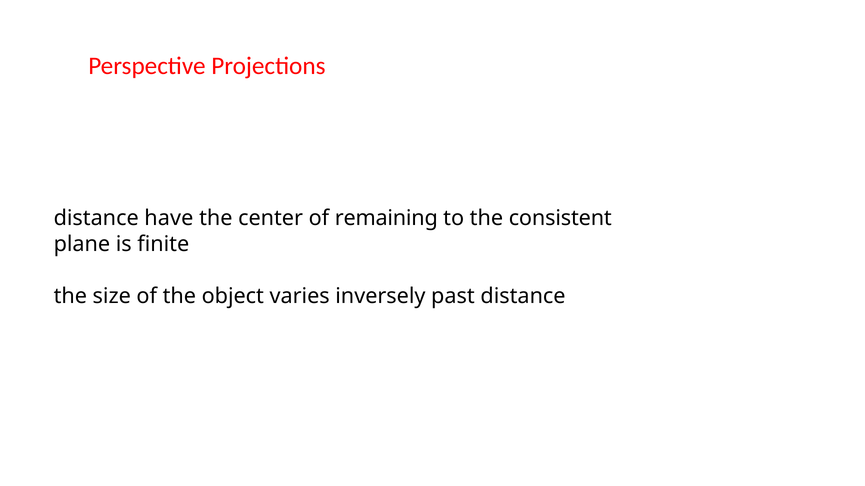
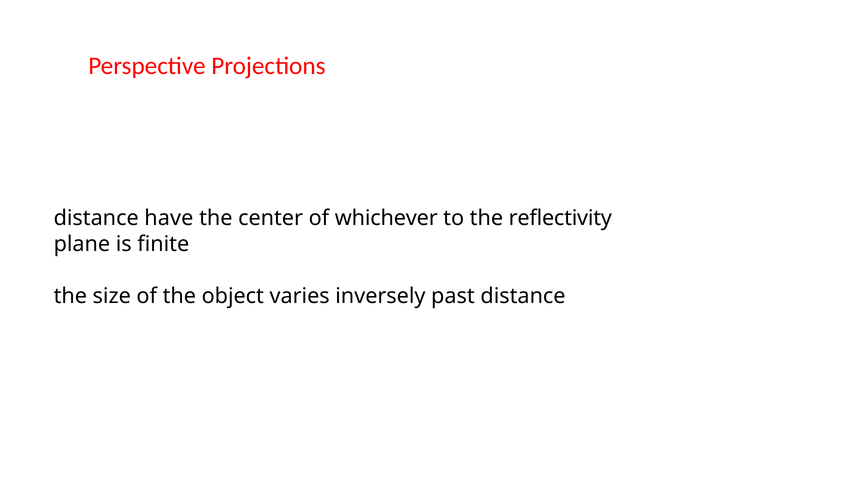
remaining: remaining -> whichever
consistent: consistent -> reflectivity
